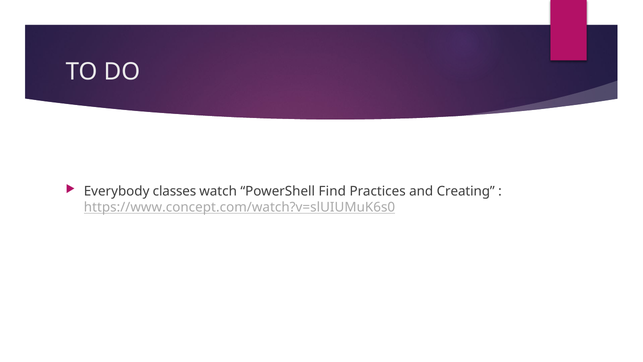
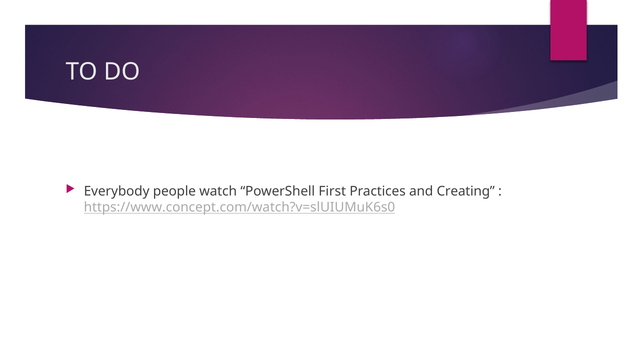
classes: classes -> people
Find: Find -> First
